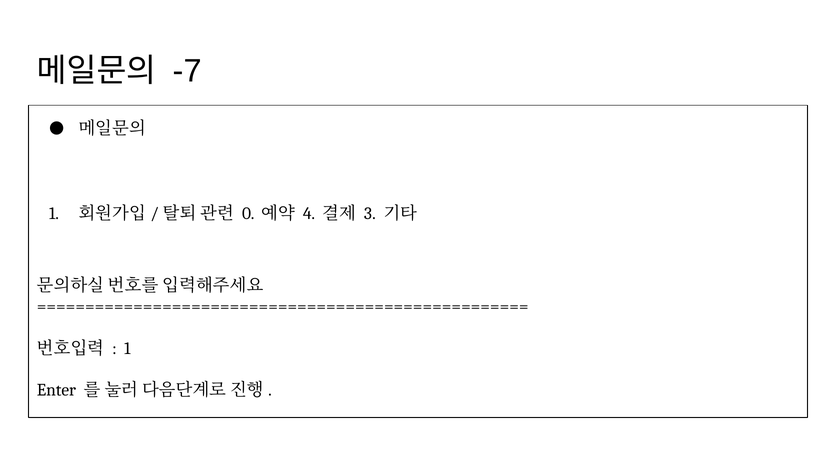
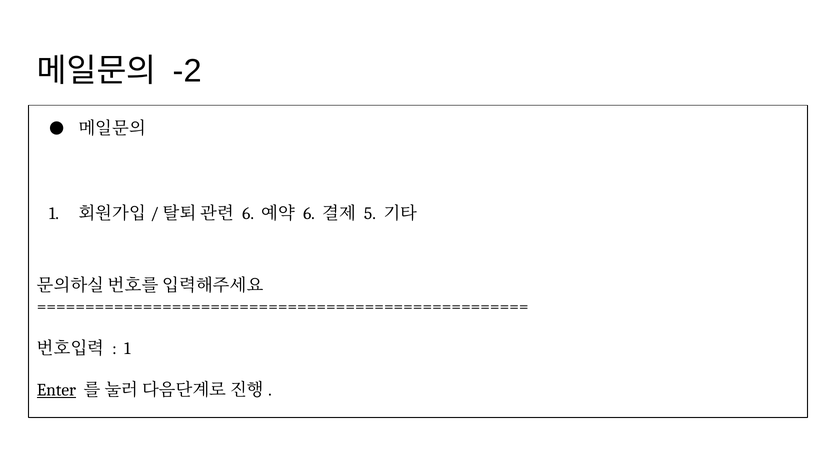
-7: -7 -> -2
0 at (248, 214): 0 -> 6
4 at (309, 214): 4 -> 6
3: 3 -> 5
Enter underline: none -> present
